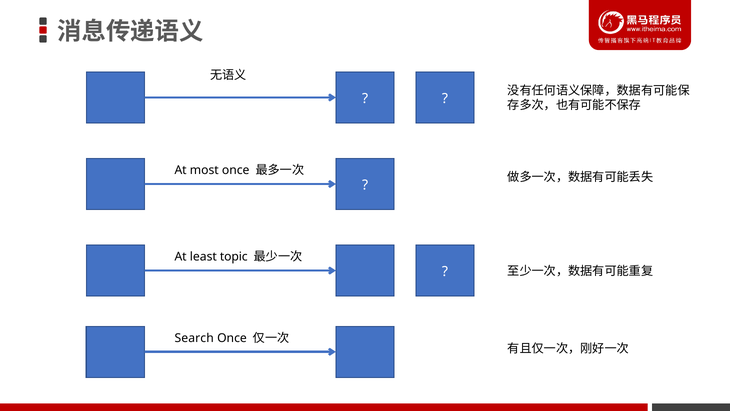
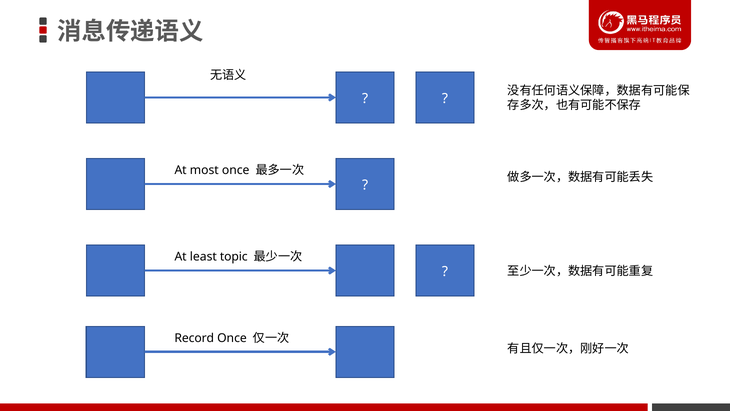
Search: Search -> Record
